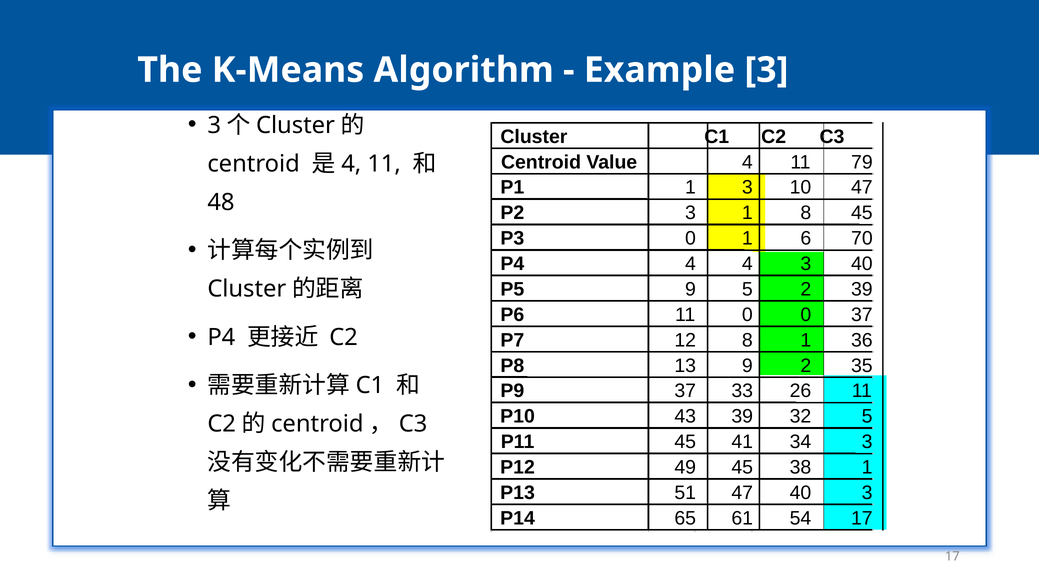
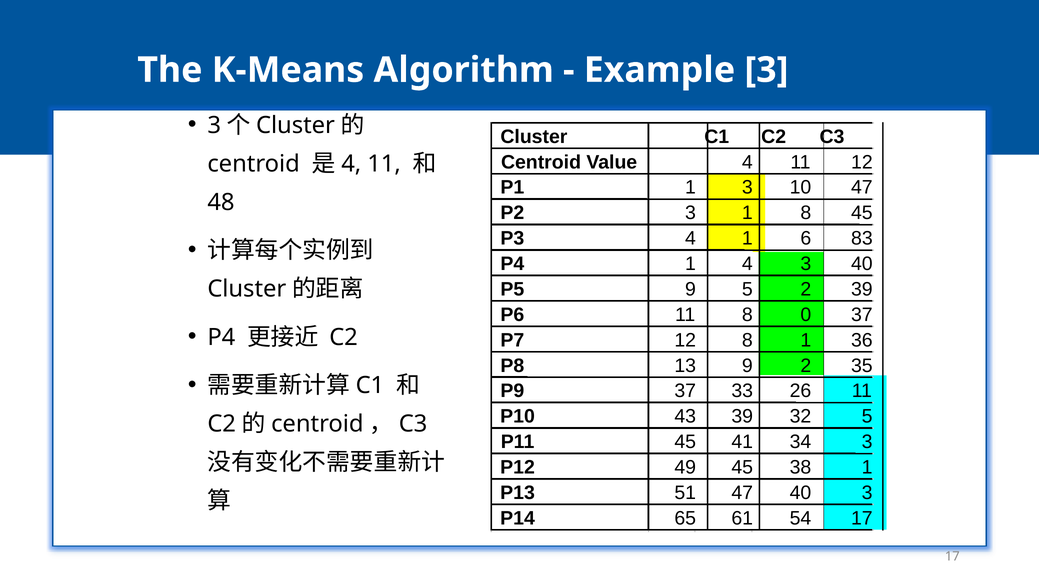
11 79: 79 -> 12
P3 0: 0 -> 4
70: 70 -> 83
P4 4: 4 -> 1
11 0: 0 -> 8
